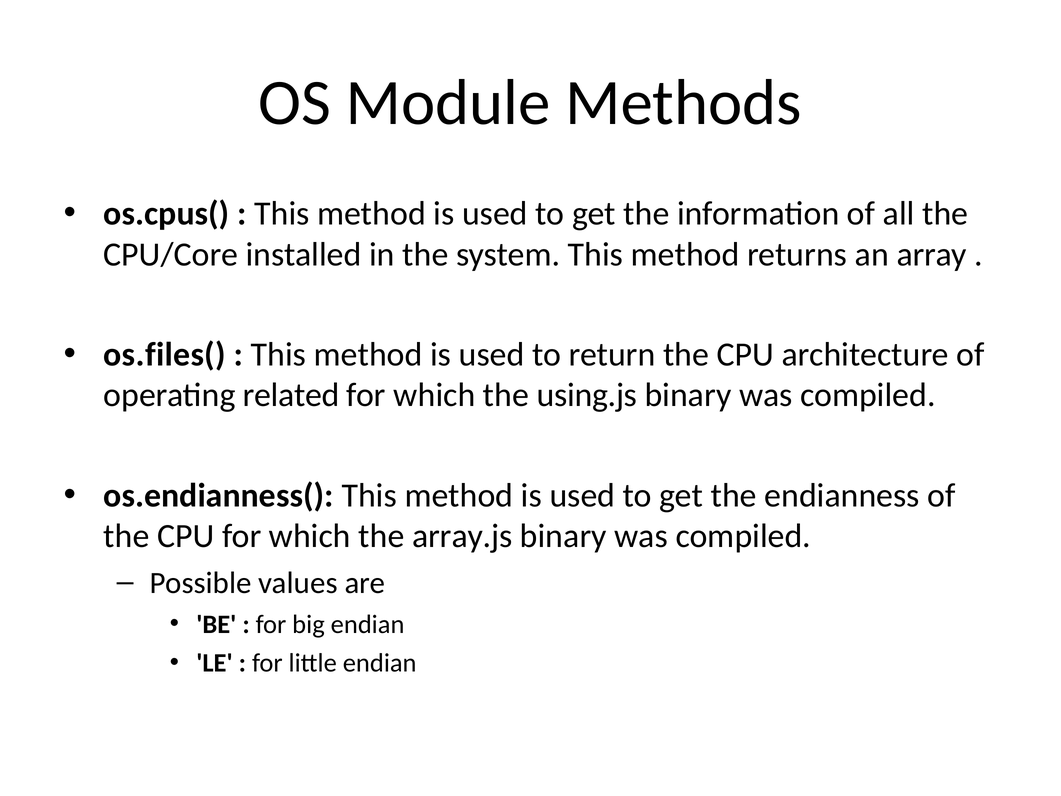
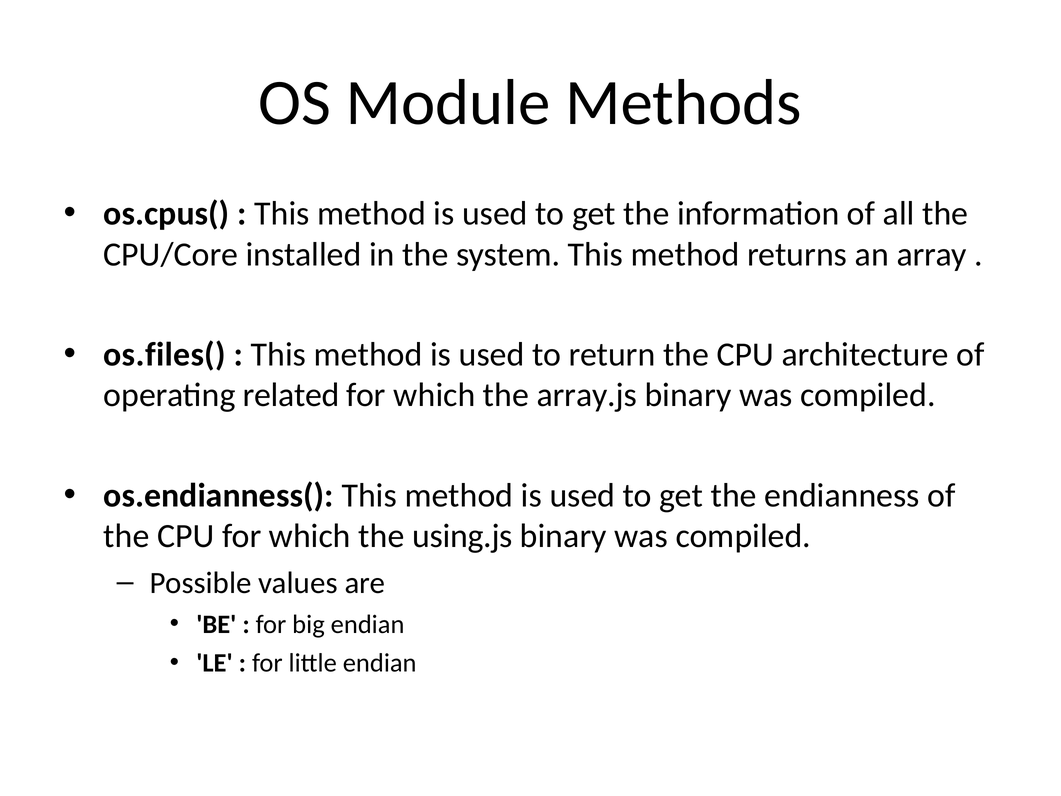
using.js: using.js -> array.js
array.js: array.js -> using.js
